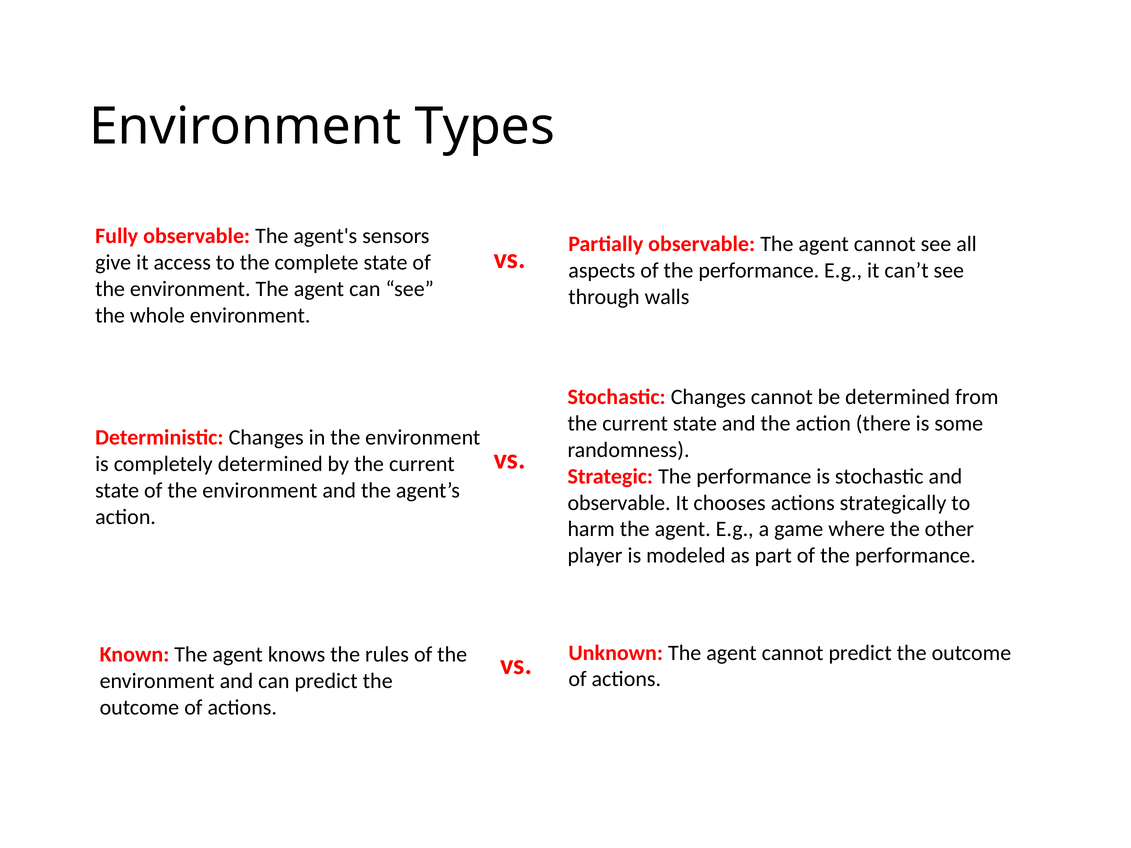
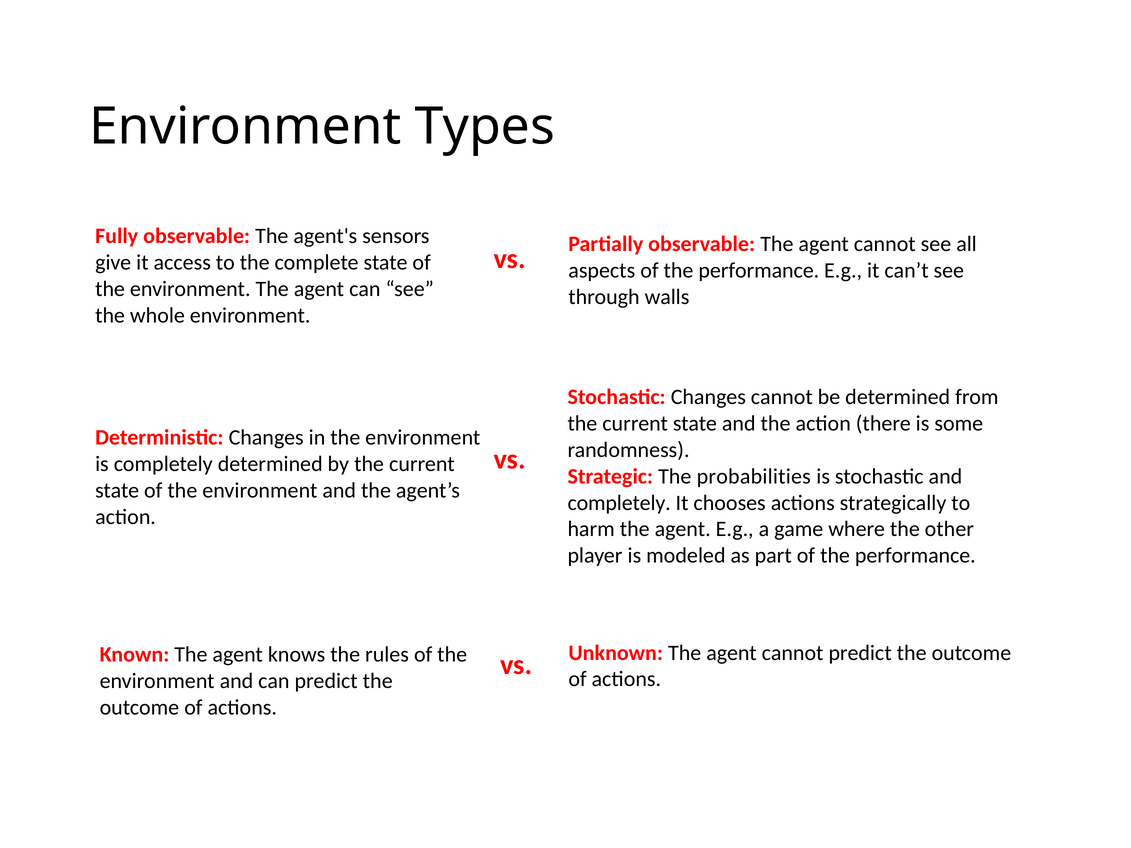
Strategic The performance: performance -> probabilities
observable at (619, 503): observable -> completely
